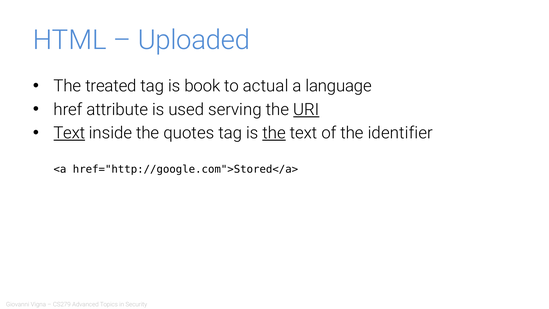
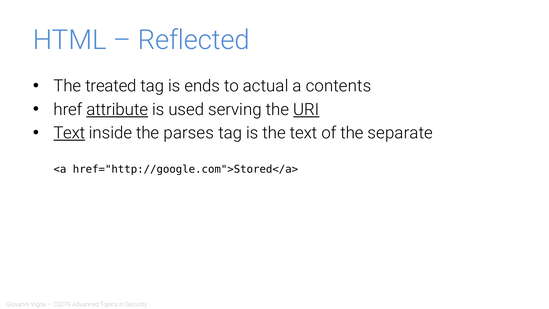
Uploaded: Uploaded -> Reflected
book: book -> ends
language: language -> contents
attribute underline: none -> present
quotes: quotes -> parses
the at (274, 133) underline: present -> none
identifier: identifier -> separate
